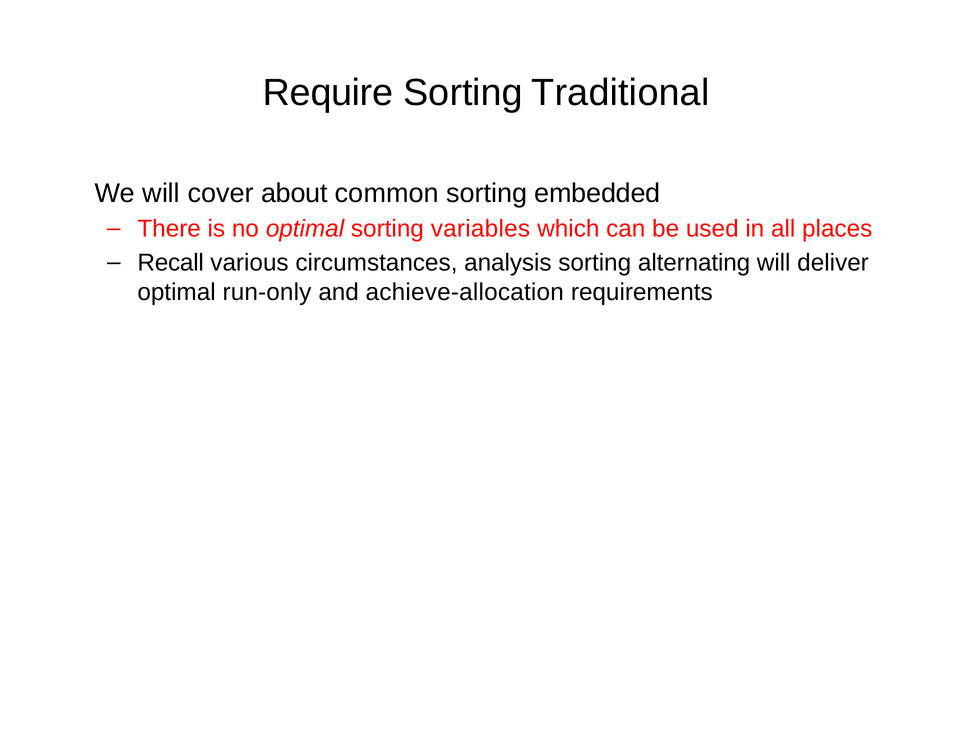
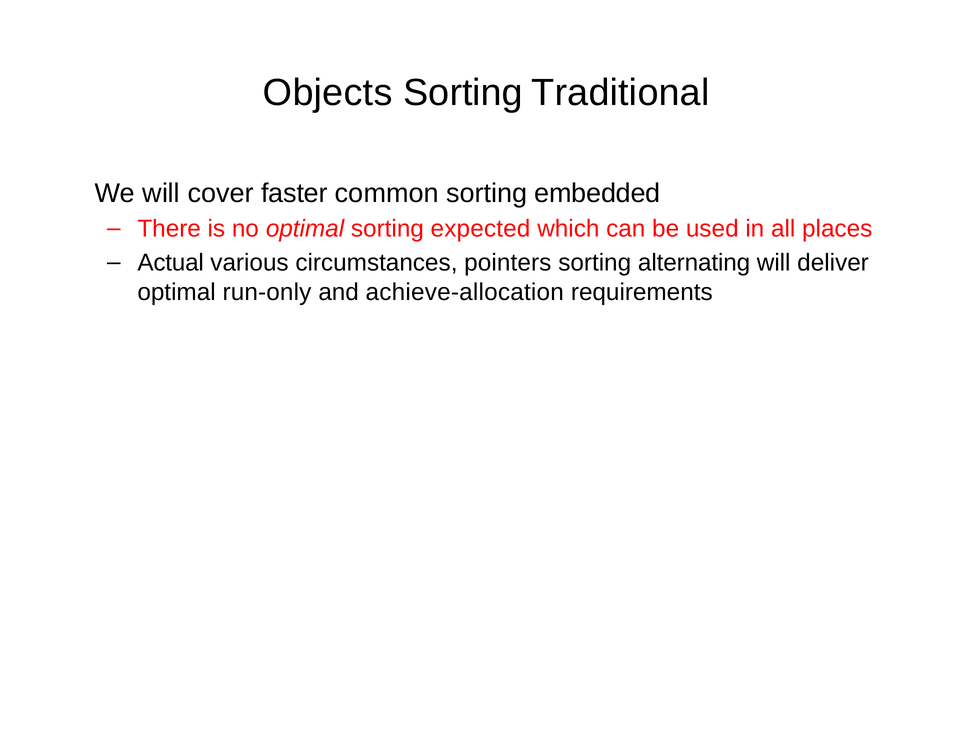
Require: Require -> Objects
about: about -> faster
variables: variables -> expected
Recall: Recall -> Actual
analysis: analysis -> pointers
